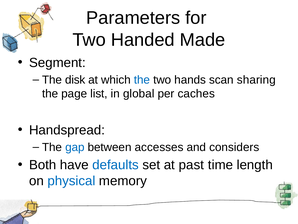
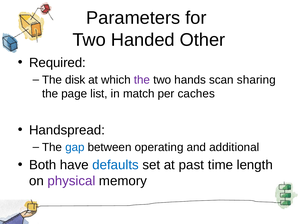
Made: Made -> Other
Segment: Segment -> Required
the at (142, 80) colour: blue -> purple
global: global -> match
accesses: accesses -> operating
considers: considers -> additional
physical colour: blue -> purple
